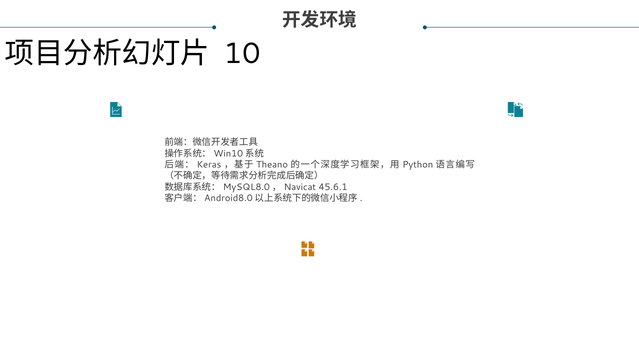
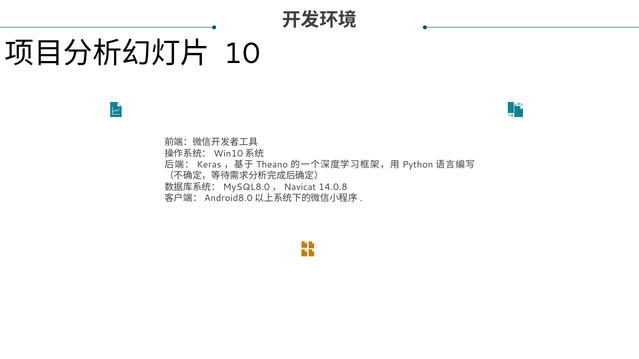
45.6.1: 45.6.1 -> 14.0.8
